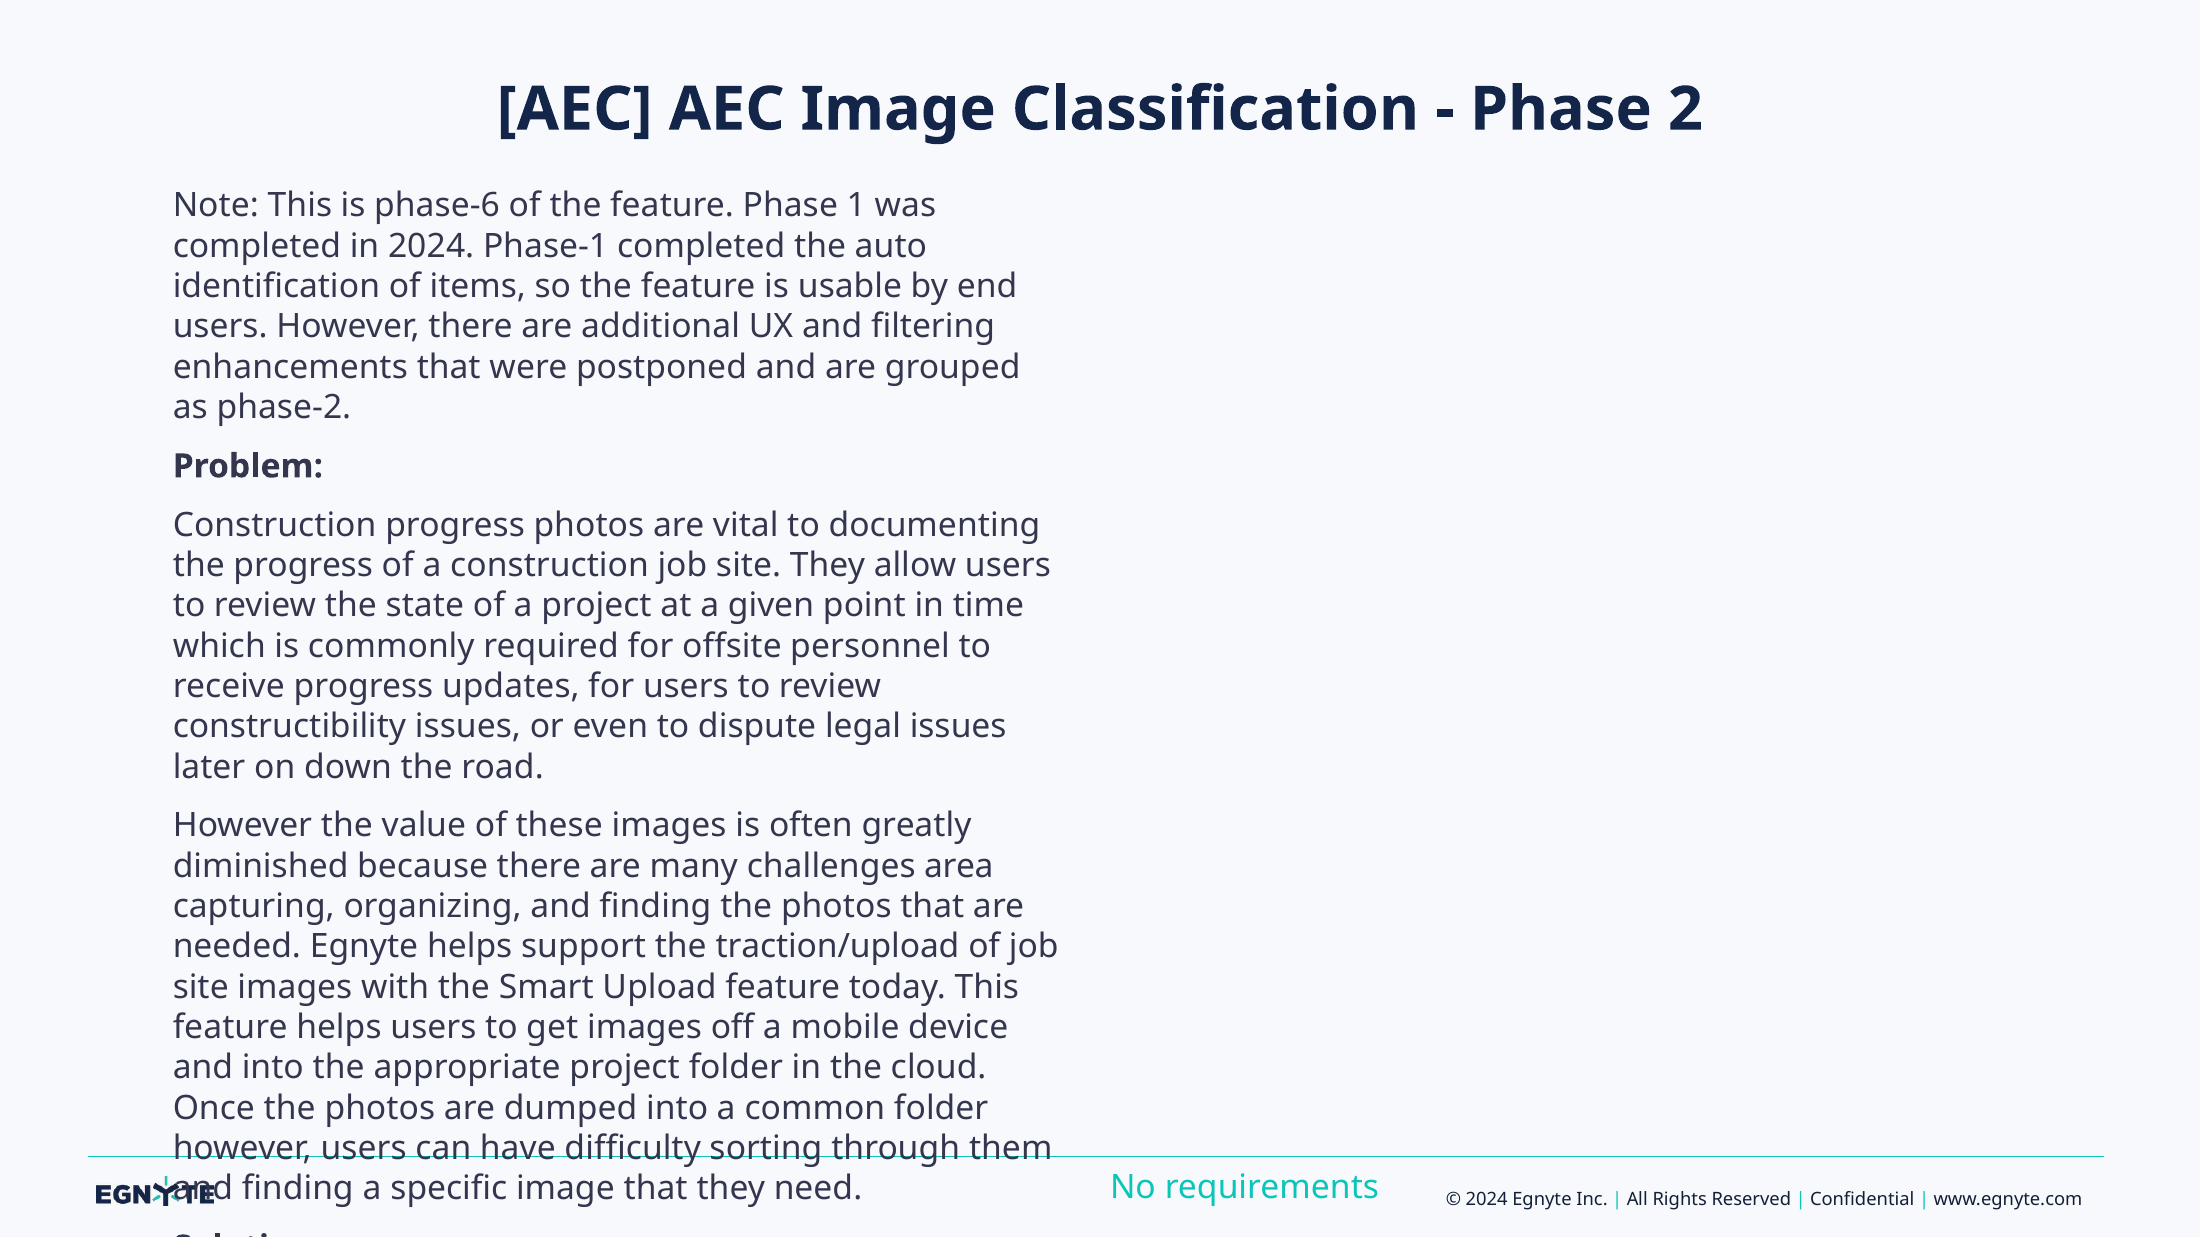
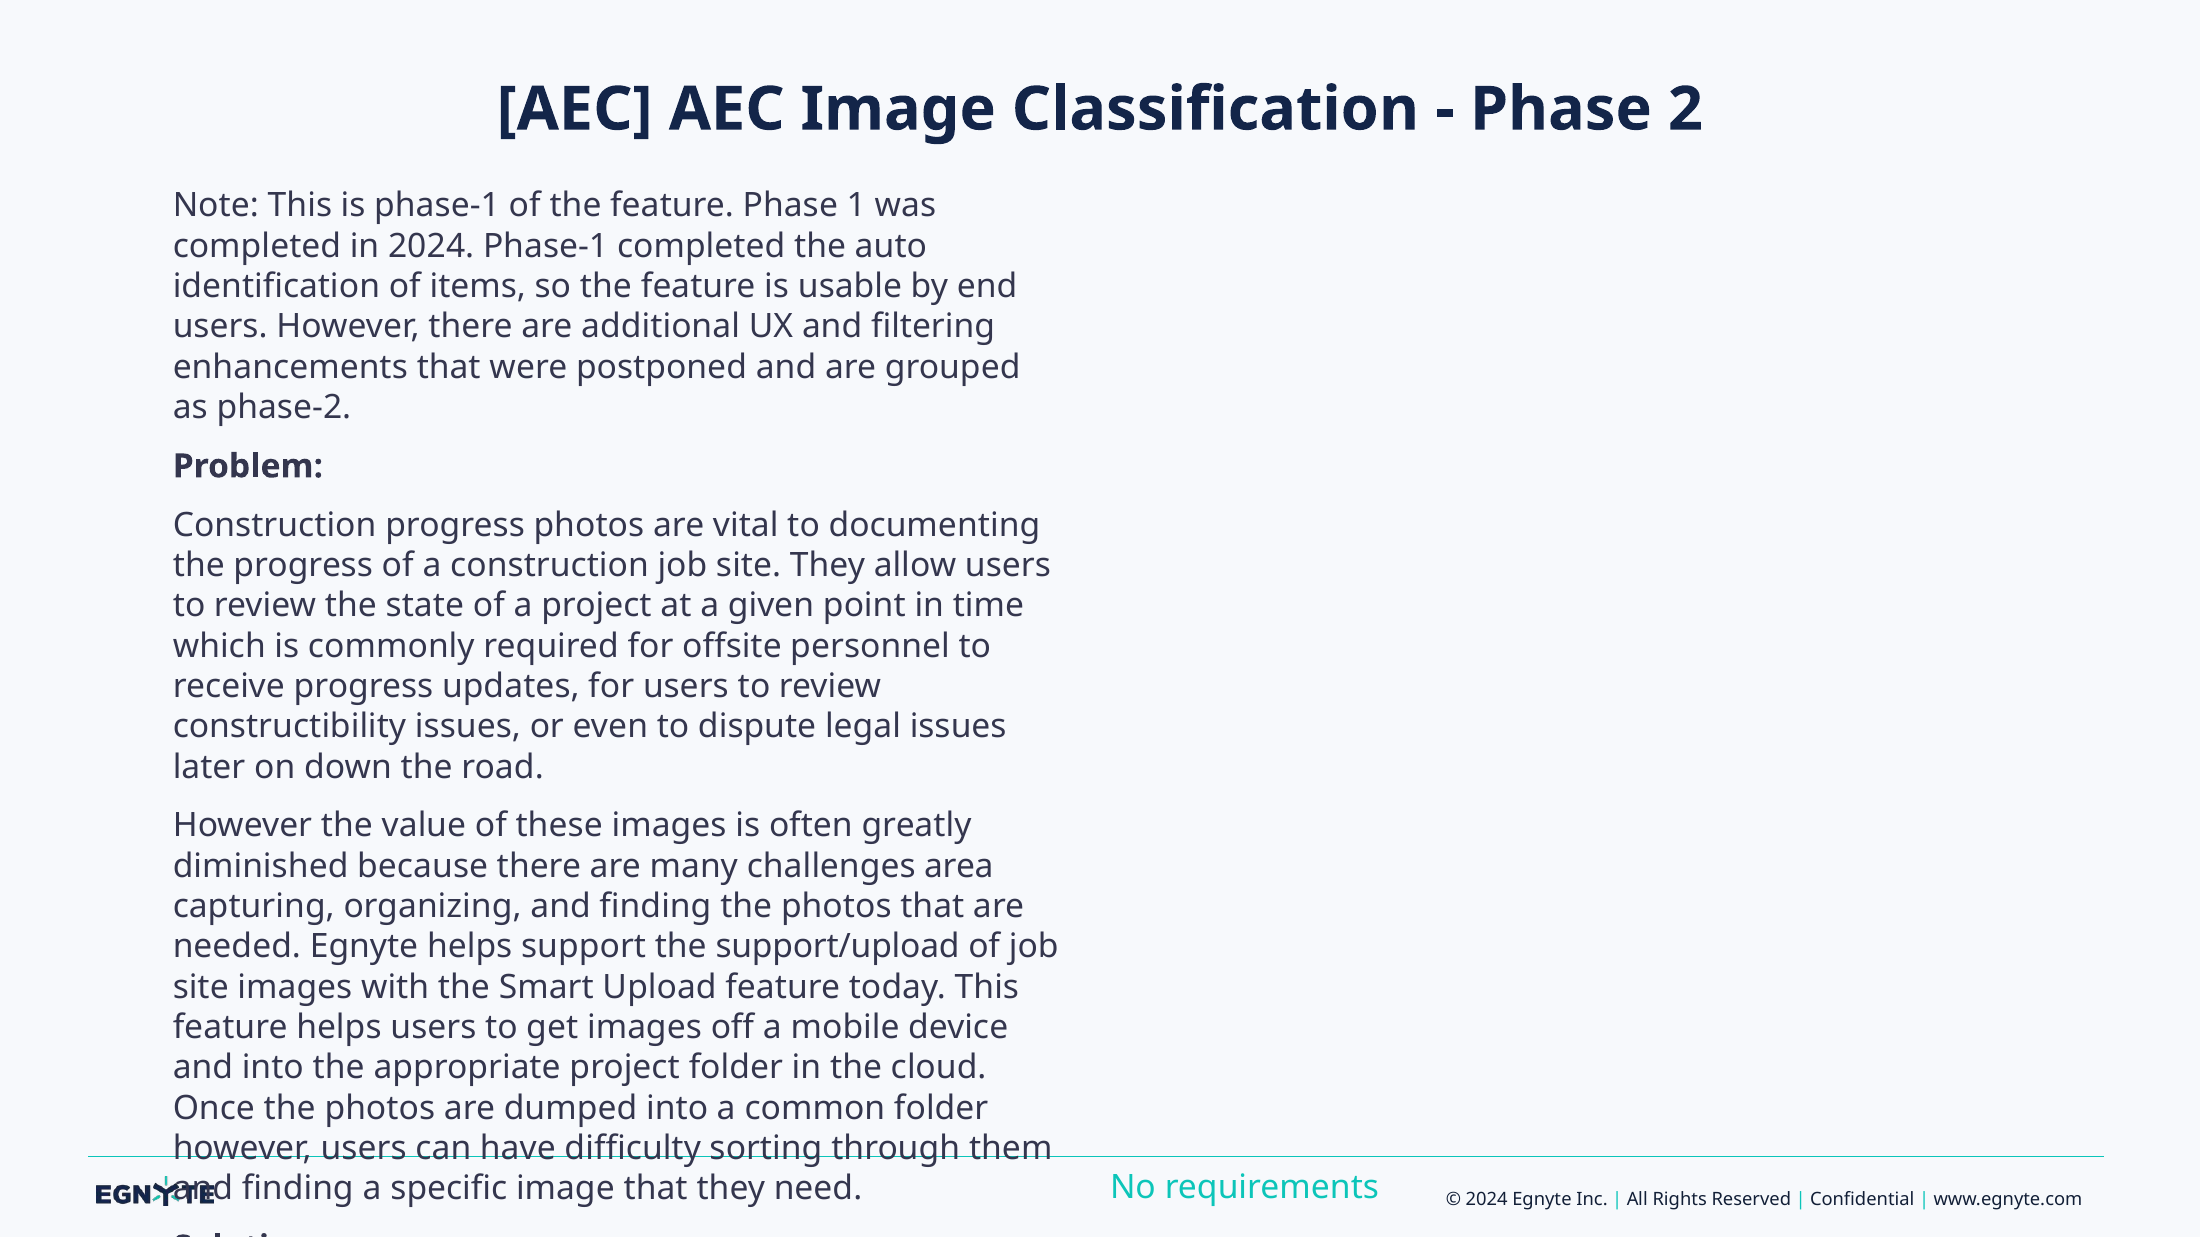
is phase-6: phase-6 -> phase-1
traction/upload: traction/upload -> support/upload
